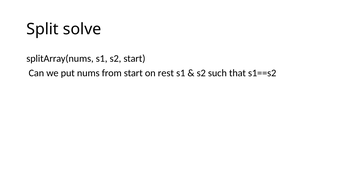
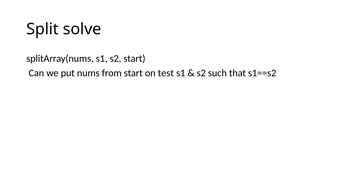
rest: rest -> test
